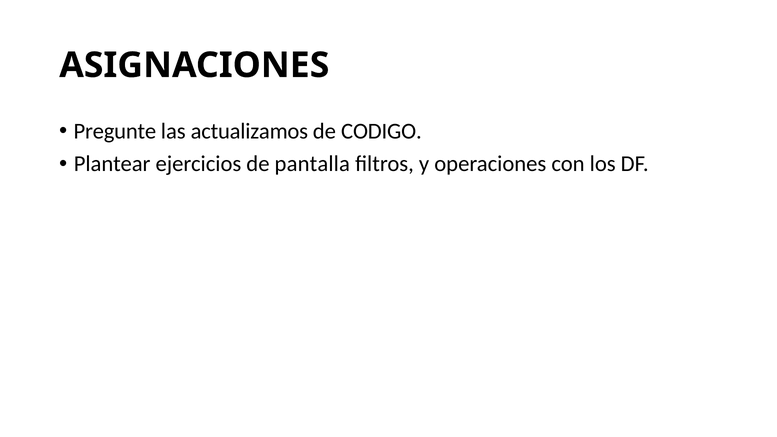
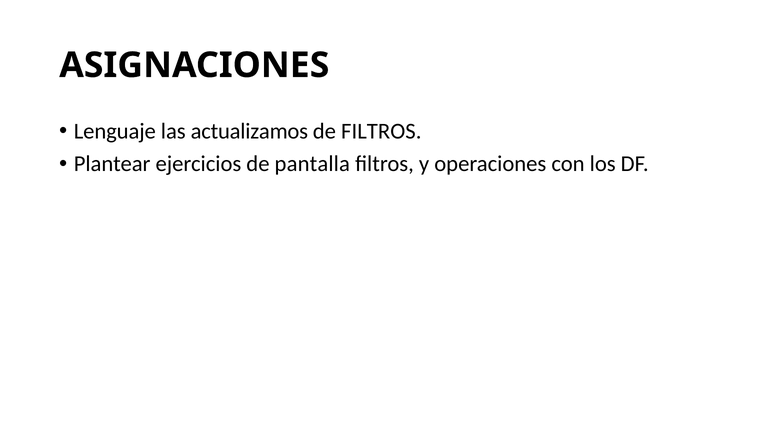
Pregunte: Pregunte -> Lenguaje
de CODIGO: CODIGO -> FILTROS
